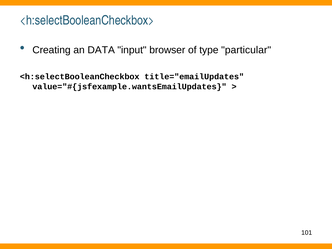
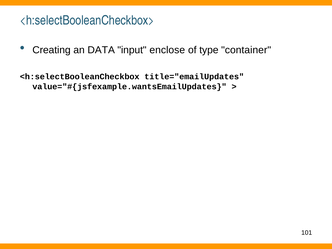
browser: browser -> enclose
particular: particular -> container
